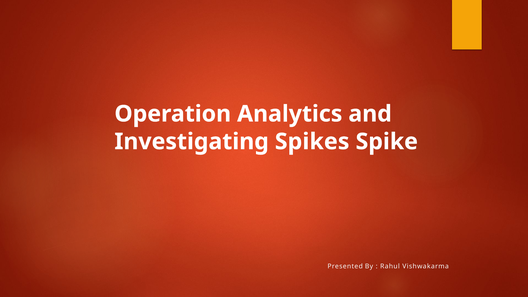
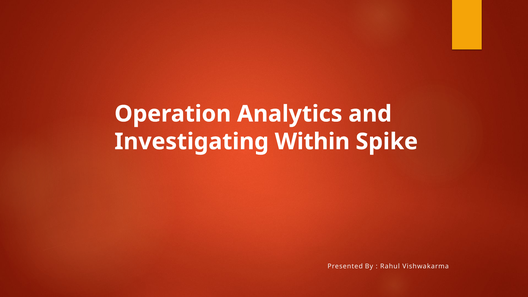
Spikes: Spikes -> Within
